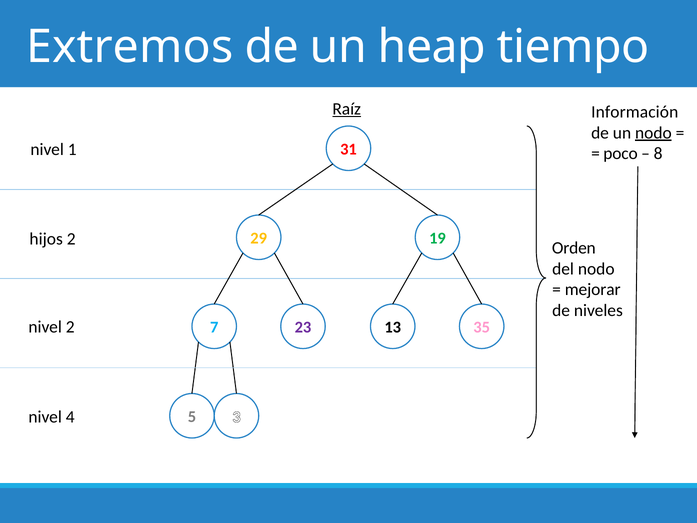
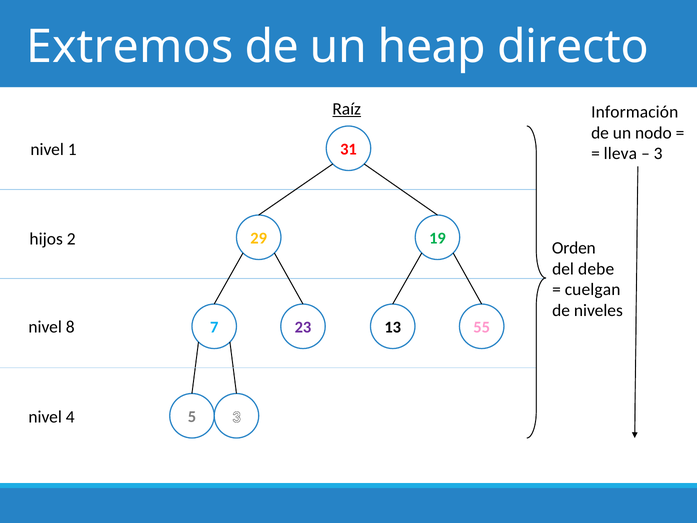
tiempo: tiempo -> directo
nodo at (653, 133) underline: present -> none
poco: poco -> lleva
8 at (658, 154): 8 -> 3
del nodo: nodo -> debe
mejorar: mejorar -> cuelgan
nivel 2: 2 -> 8
35: 35 -> 55
